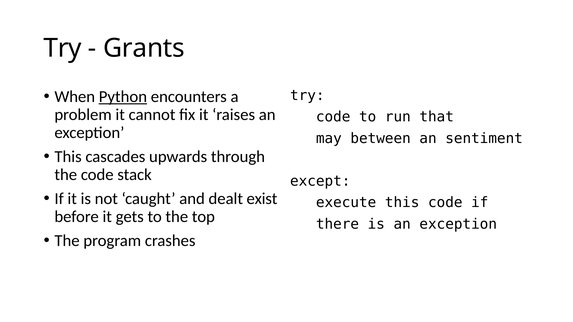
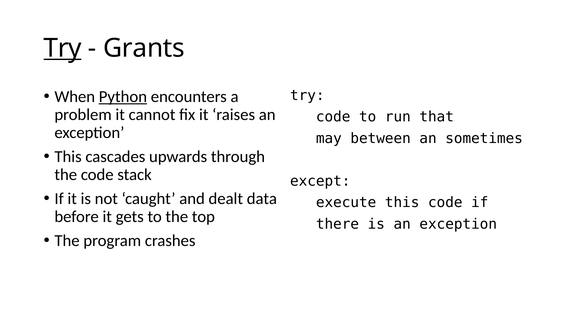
Try at (63, 48) underline: none -> present
sentiment: sentiment -> sometimes
exist: exist -> data
